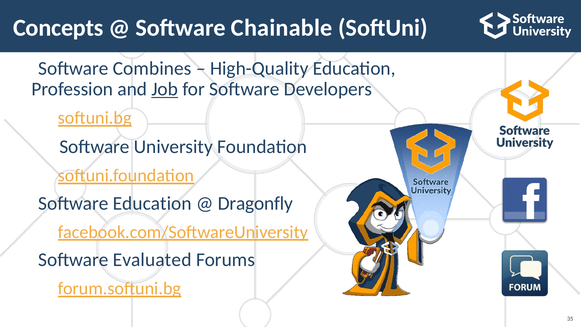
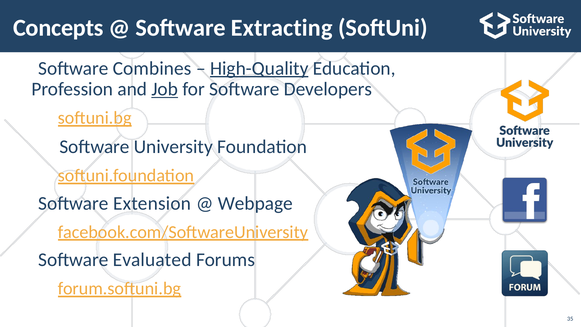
Chainable: Chainable -> Extracting
High-Quality underline: none -> present
Education at (152, 203): Education -> Extension
Dragonfly: Dragonfly -> Webpage
